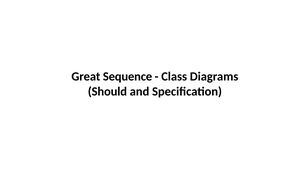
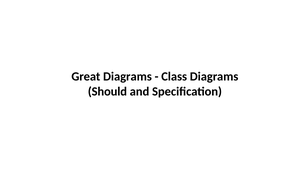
Great Sequence: Sequence -> Diagrams
